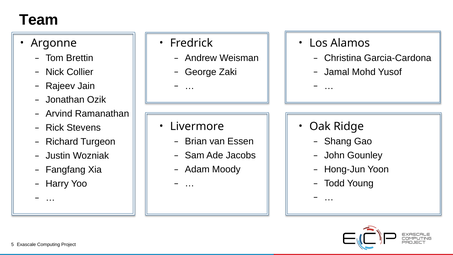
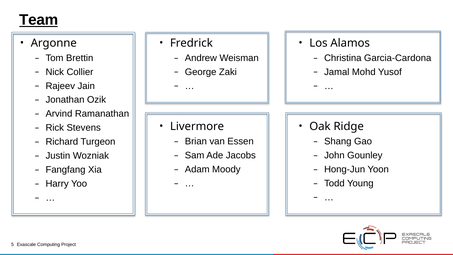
Team underline: none -> present
